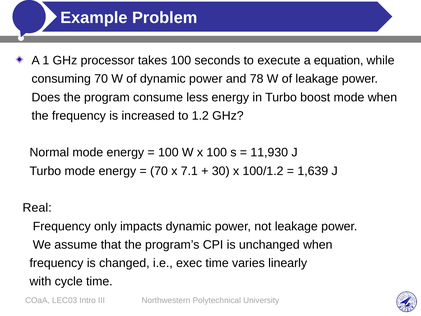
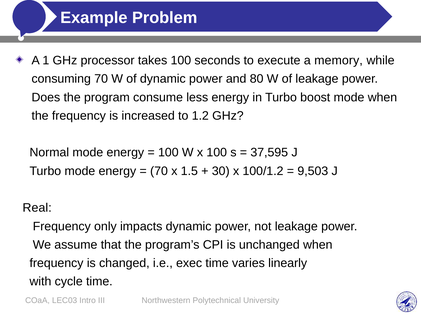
equation: equation -> memory
78: 78 -> 80
11,930: 11,930 -> 37,595
7.1: 7.1 -> 1.5
1,639: 1,639 -> 9,503
